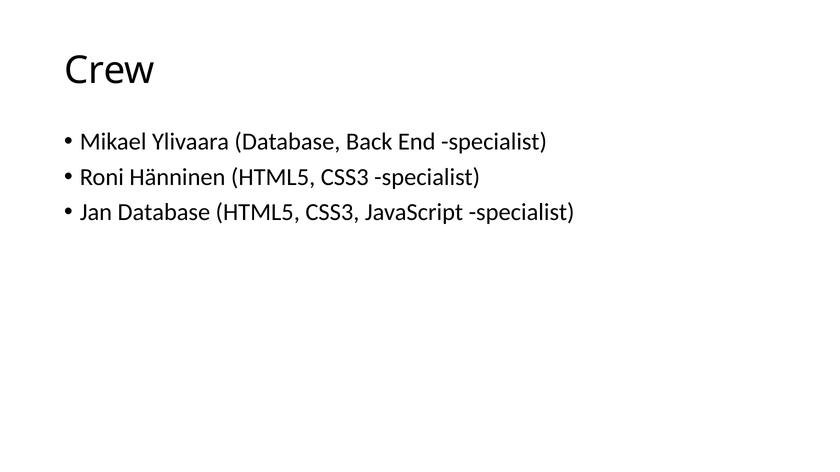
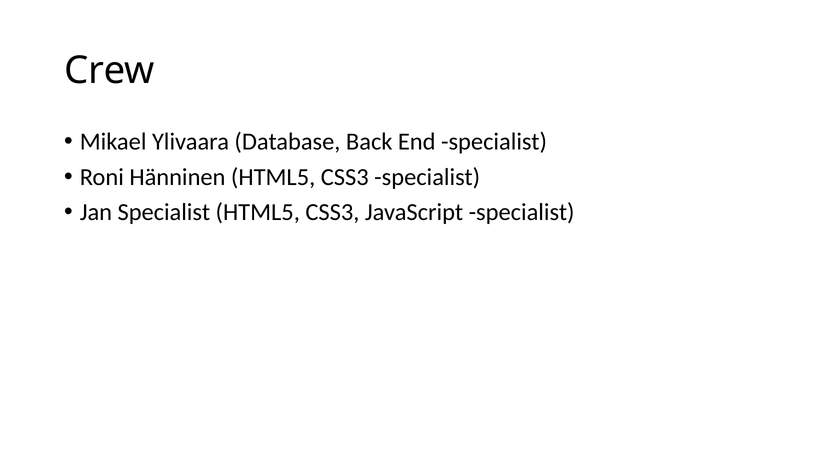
Jan Database: Database -> Specialist
